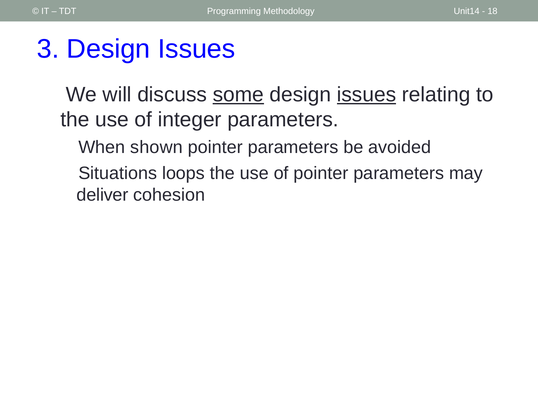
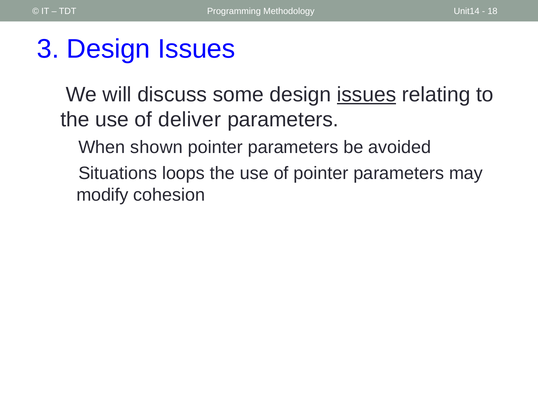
some underline: present -> none
integer: integer -> deliver
deliver: deliver -> modify
